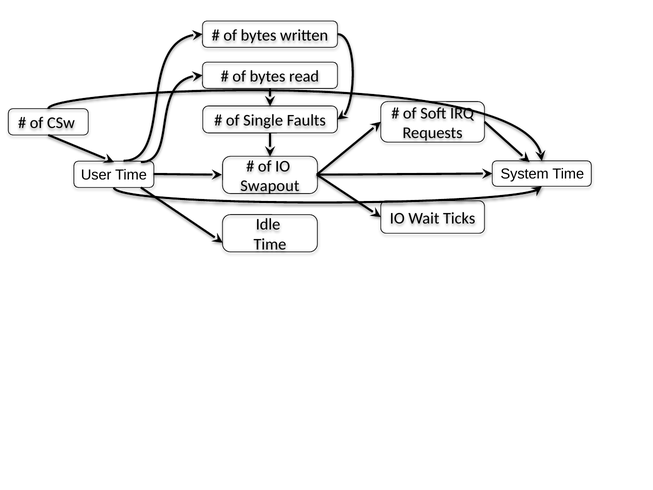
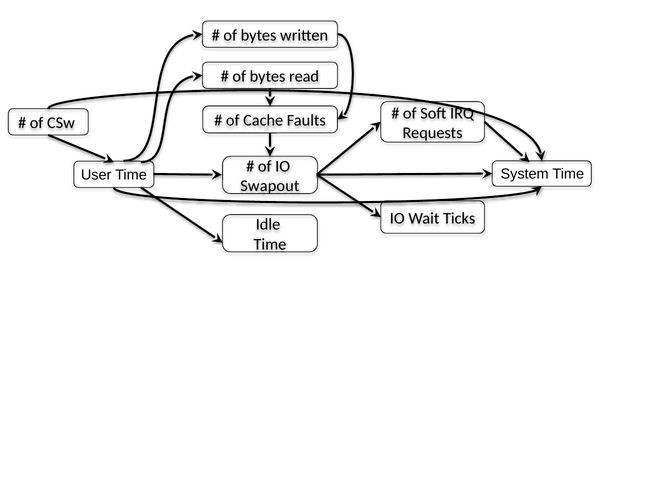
Single: Single -> Cache
